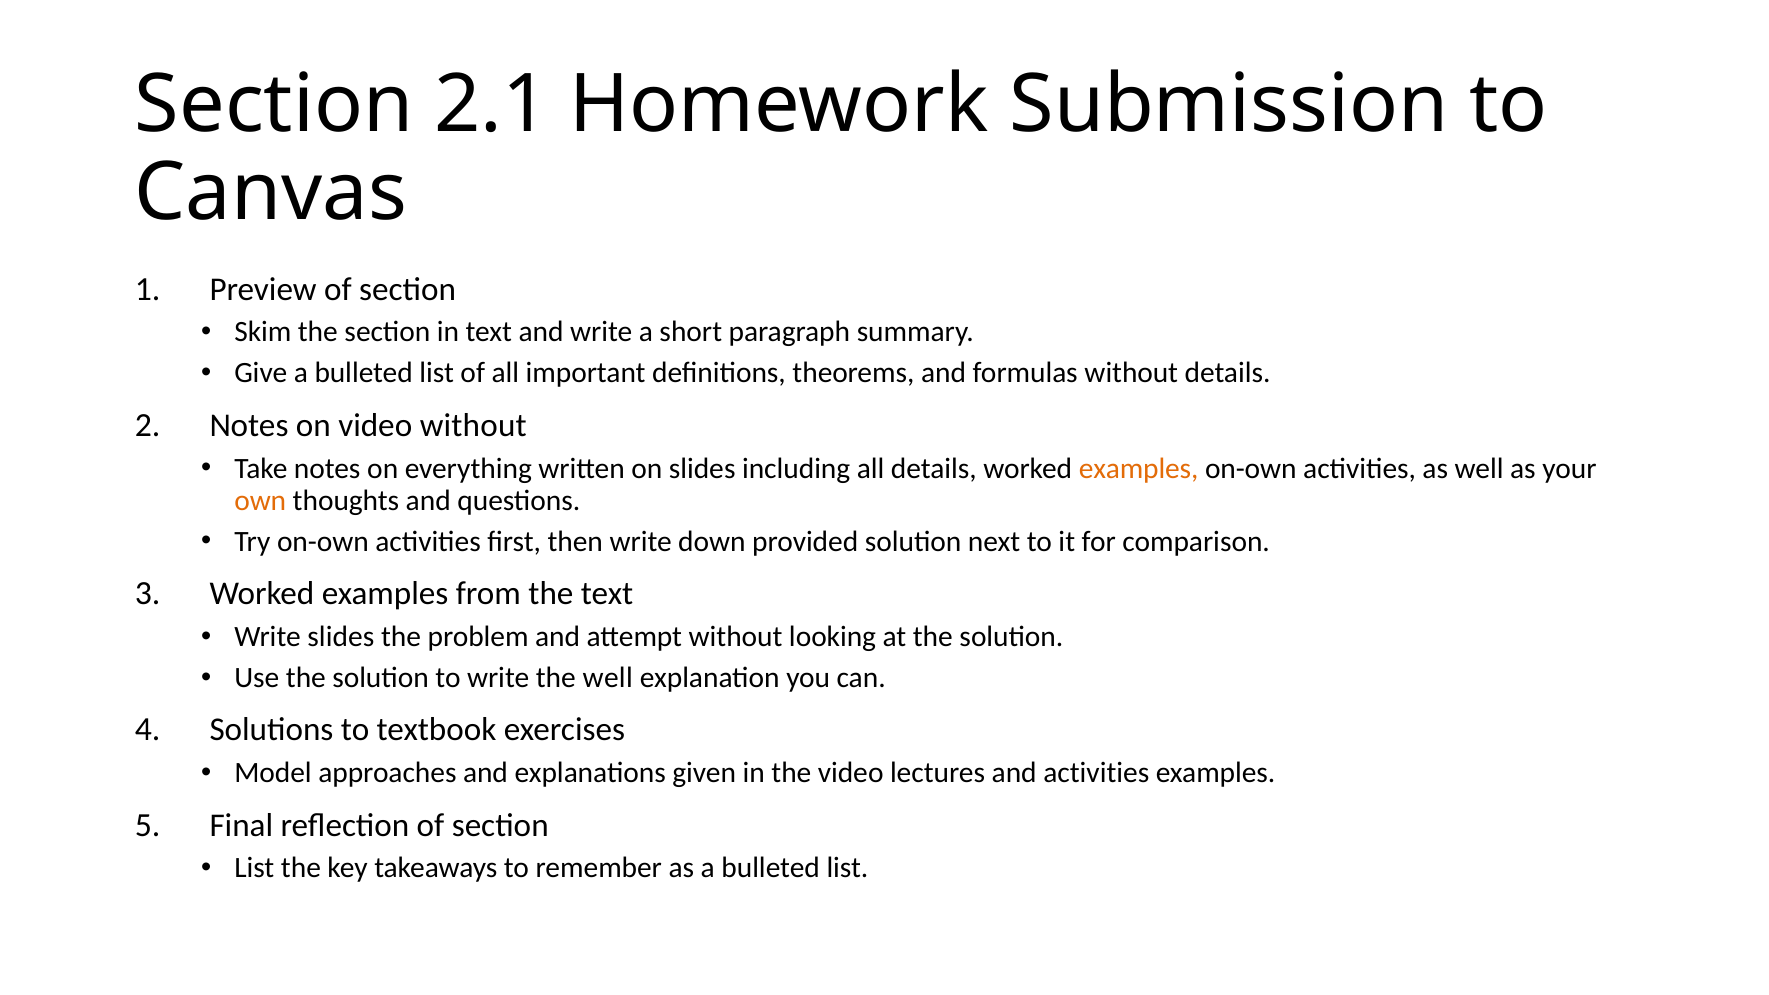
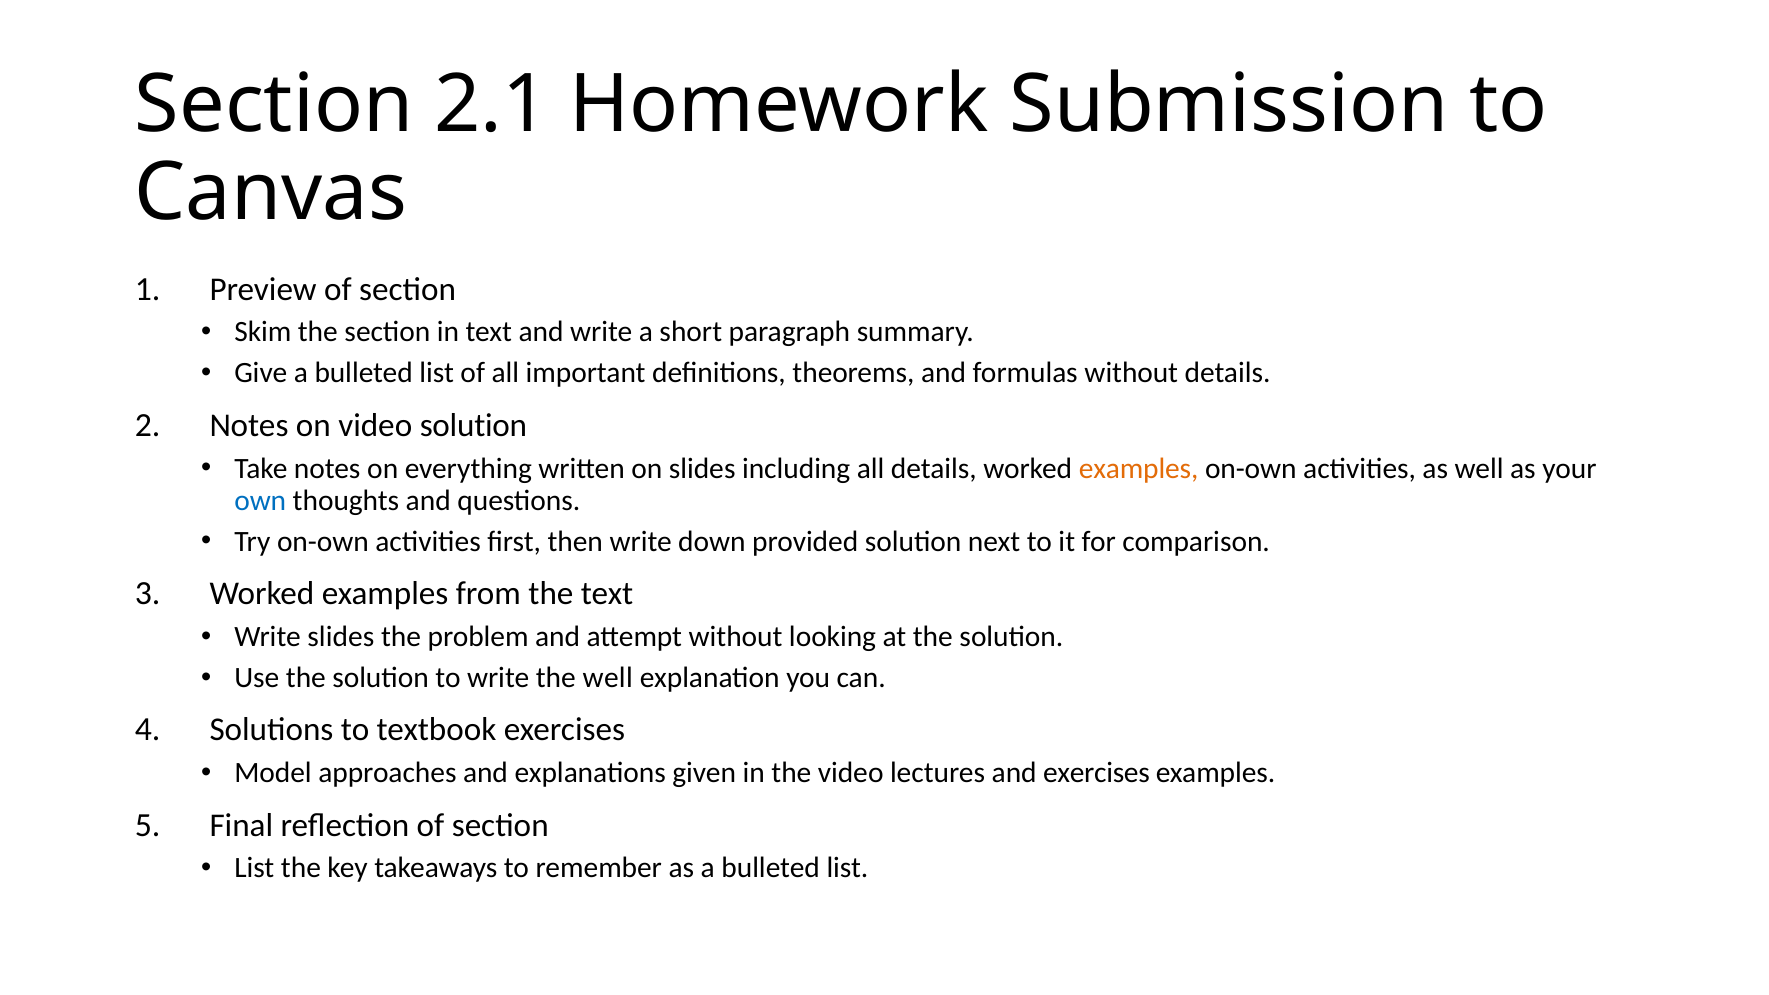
video without: without -> solution
own colour: orange -> blue
and activities: activities -> exercises
